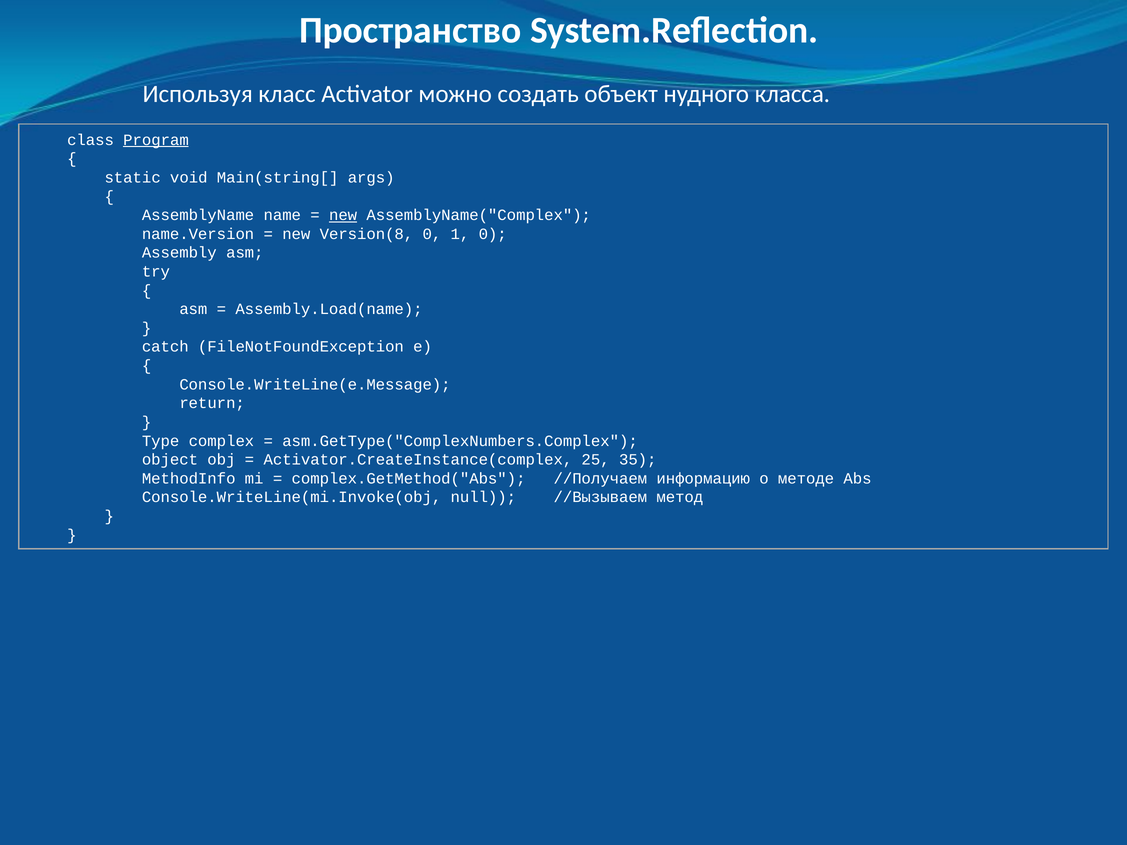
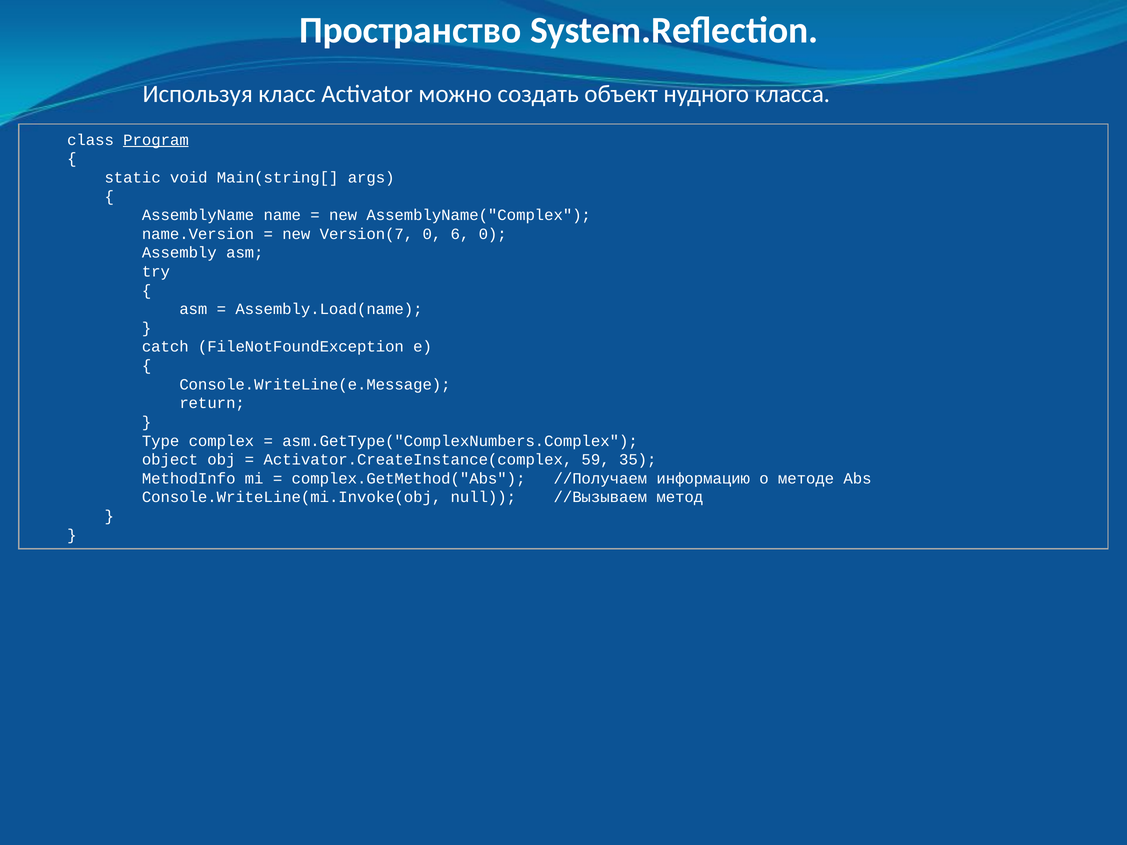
new at (343, 215) underline: present -> none
Version(8: Version(8 -> Version(7
1: 1 -> 6
25: 25 -> 59
